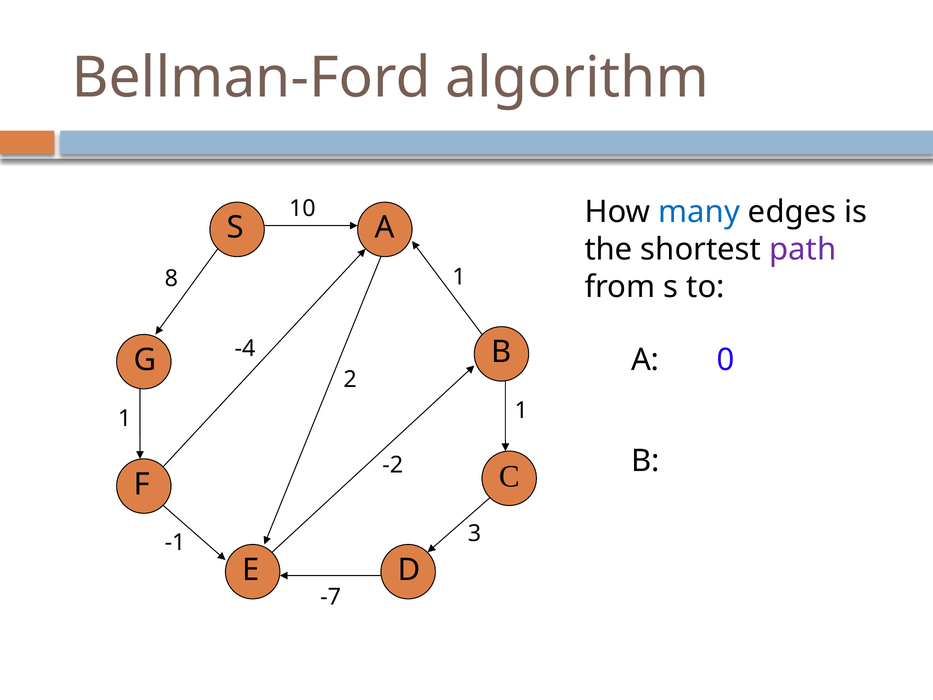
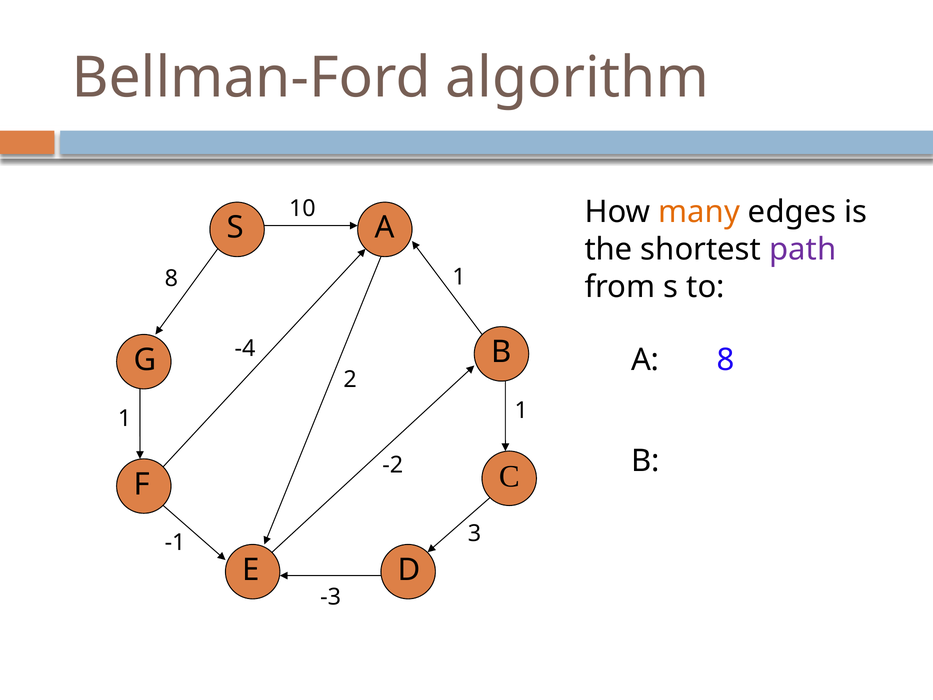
many colour: blue -> orange
A 0: 0 -> 8
-7: -7 -> -3
